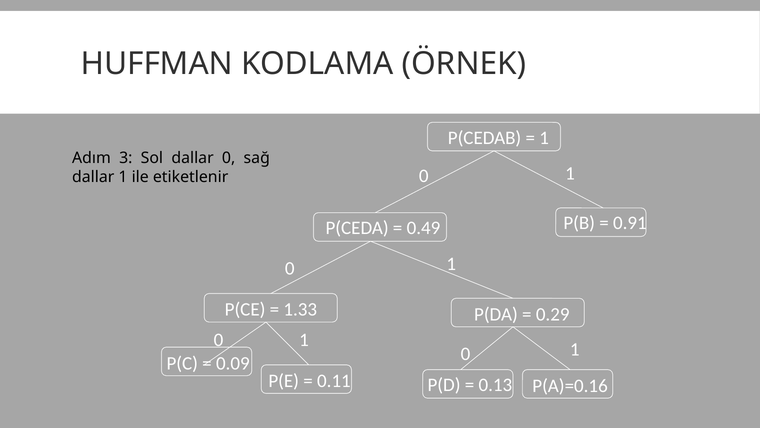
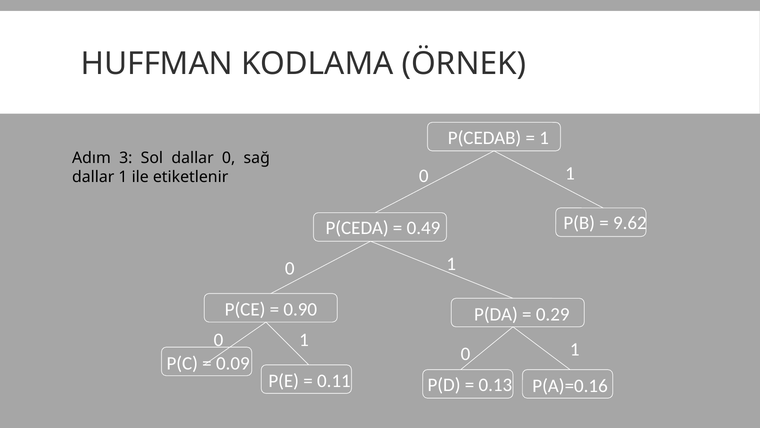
0.91: 0.91 -> 9.62
1.33: 1.33 -> 0.90
